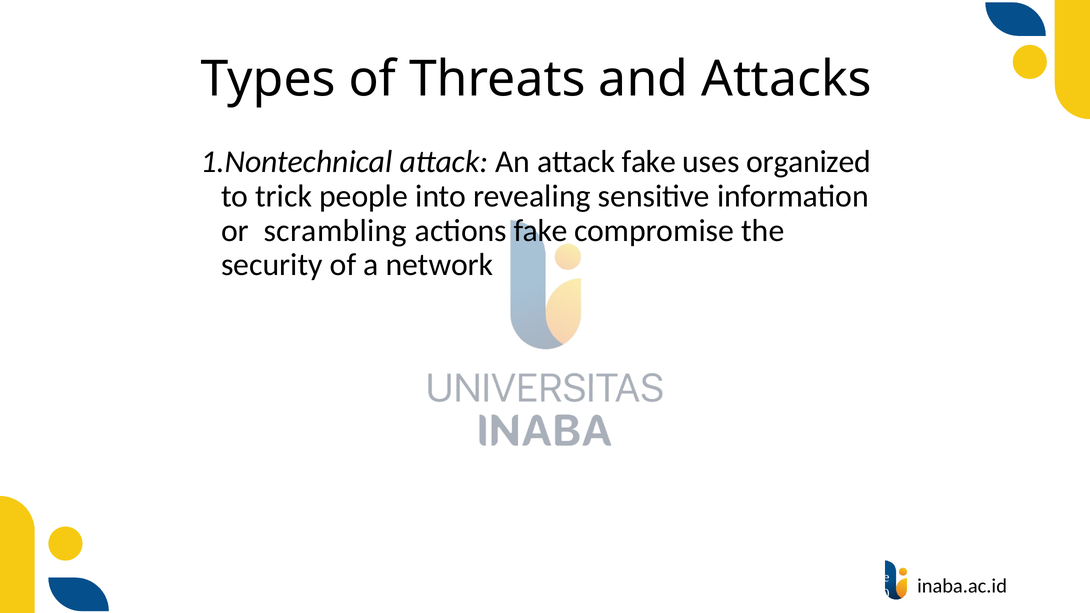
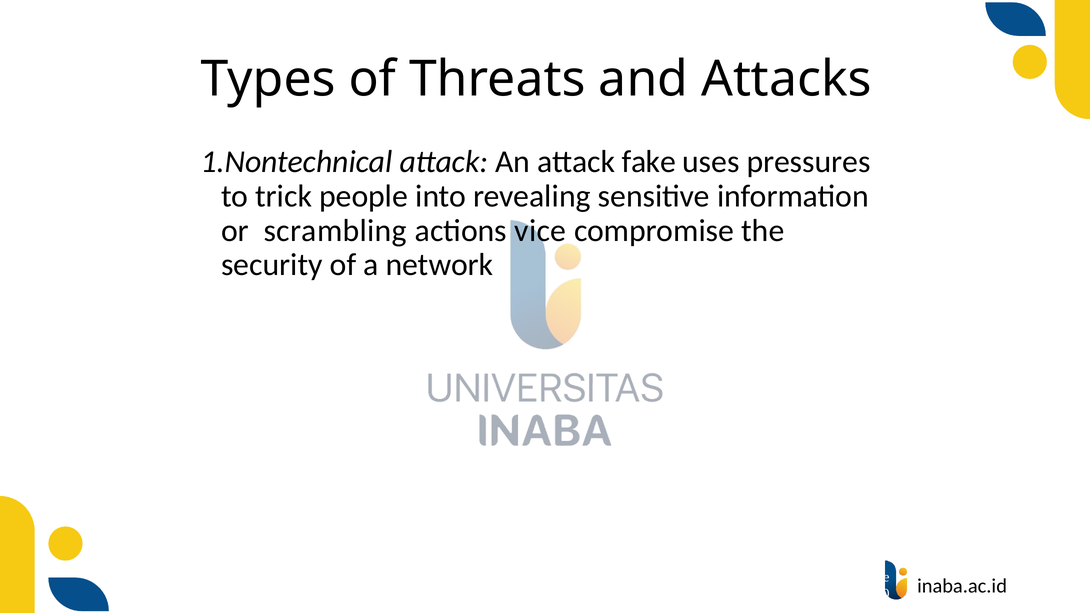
organized: organized -> pressures
actions fake: fake -> vice
